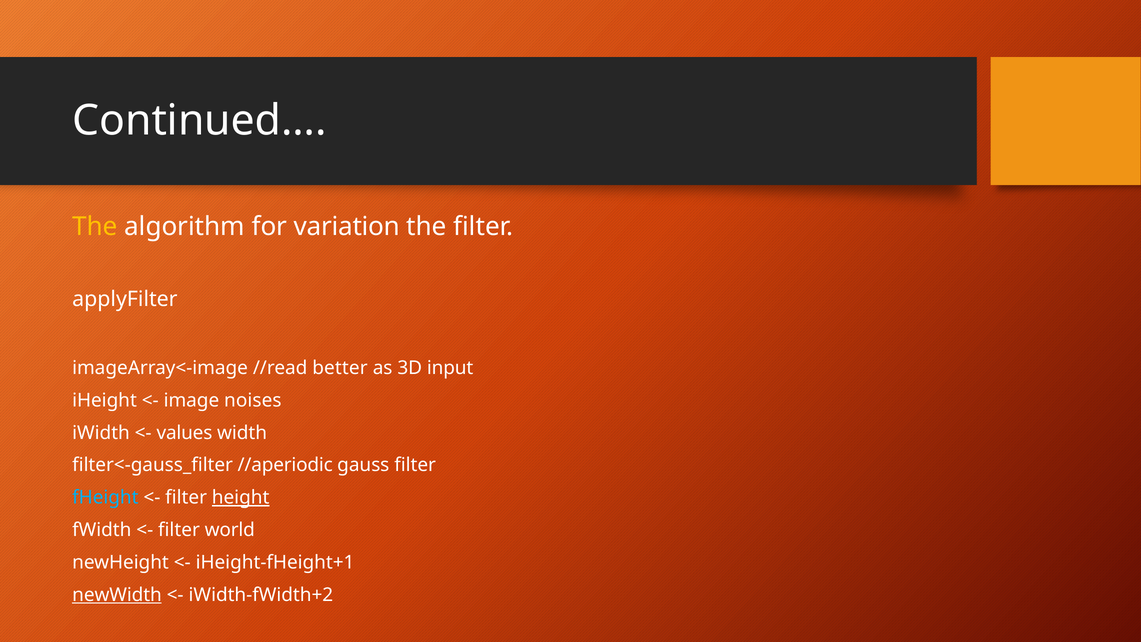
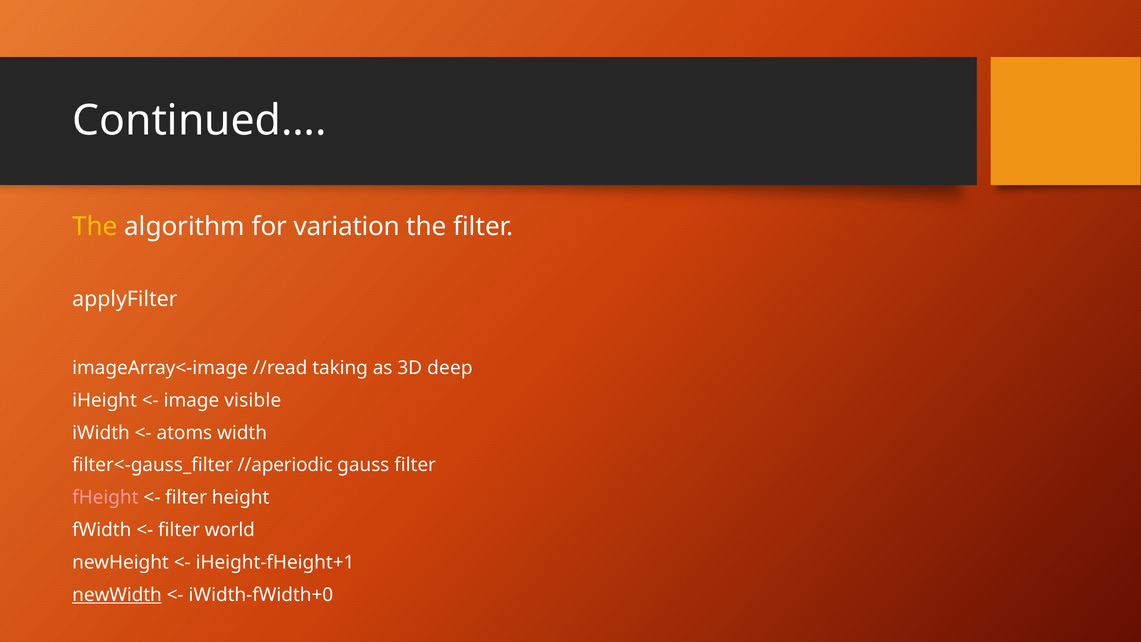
better: better -> taking
input: input -> deep
noises: noises -> visible
values: values -> atoms
fHeight colour: light blue -> pink
height underline: present -> none
iWidth-fWidth+2: iWidth-fWidth+2 -> iWidth-fWidth+0
